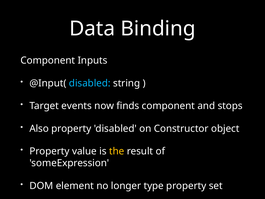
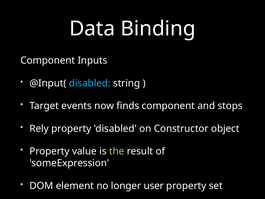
Also: Also -> Rely
the colour: yellow -> light green
type: type -> user
